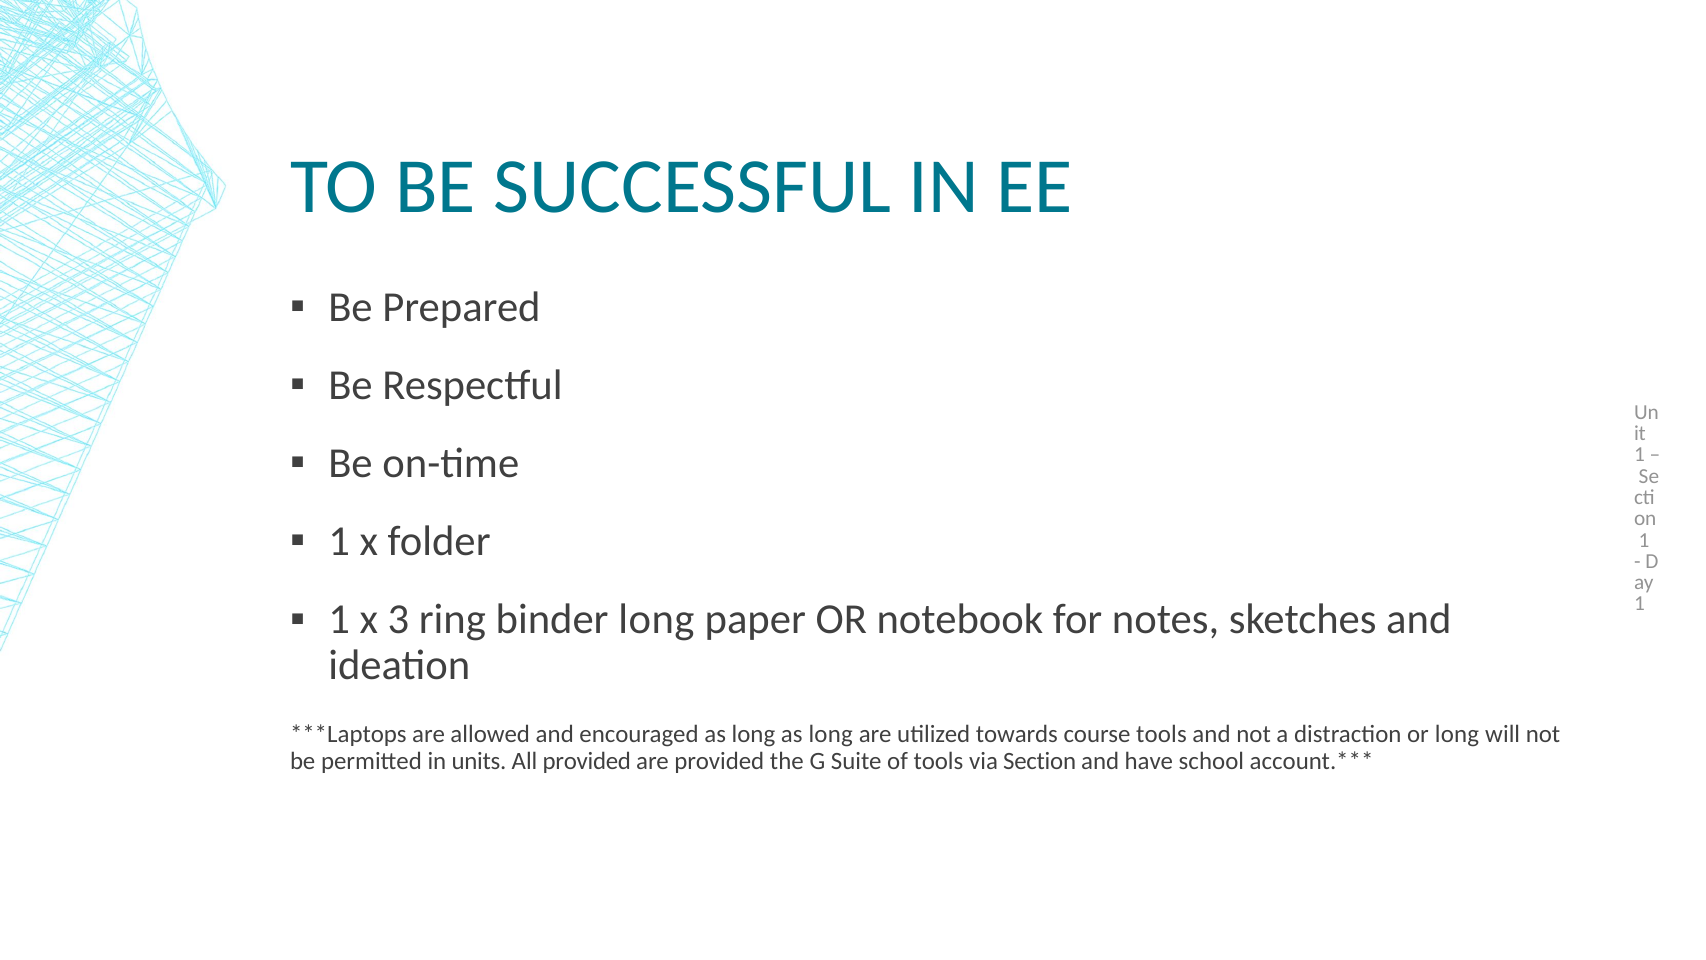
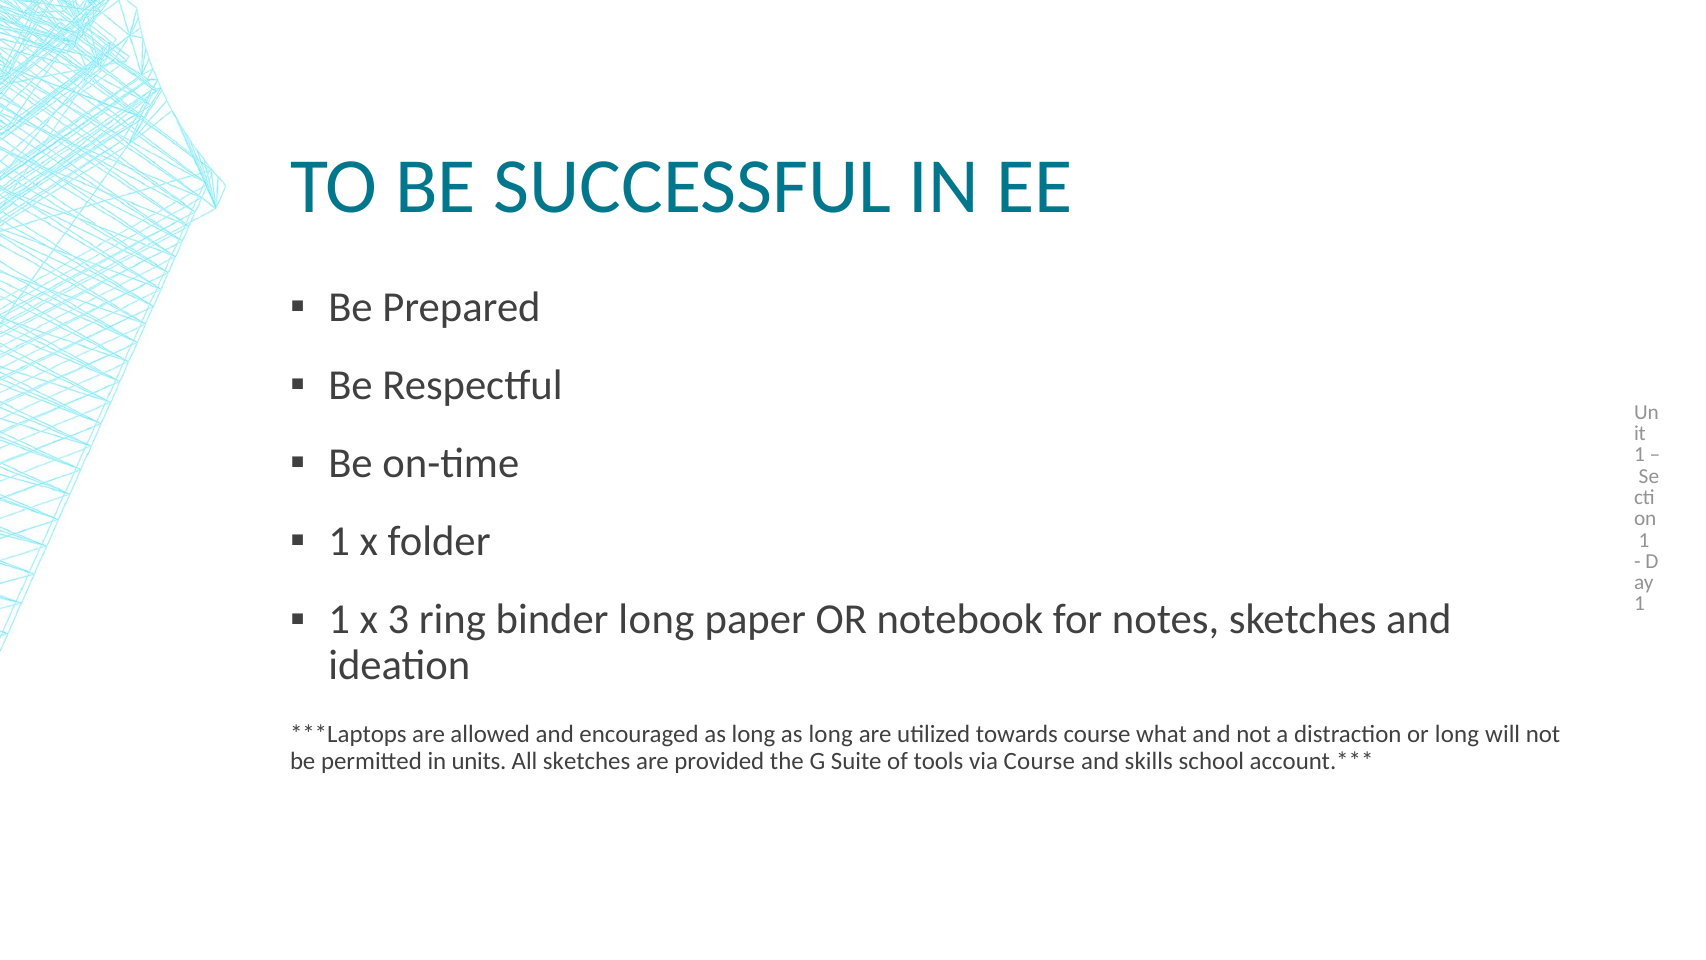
course tools: tools -> what
All provided: provided -> sketches
via Section: Section -> Course
have: have -> skills
